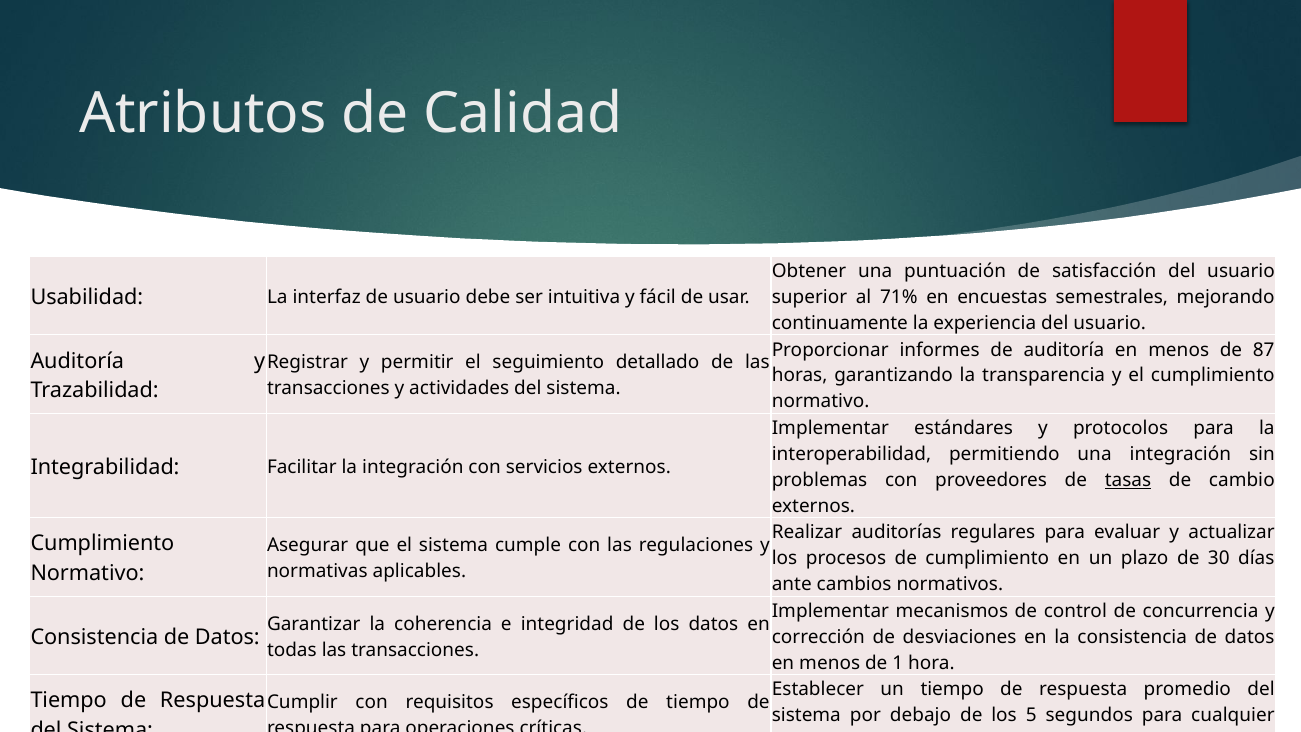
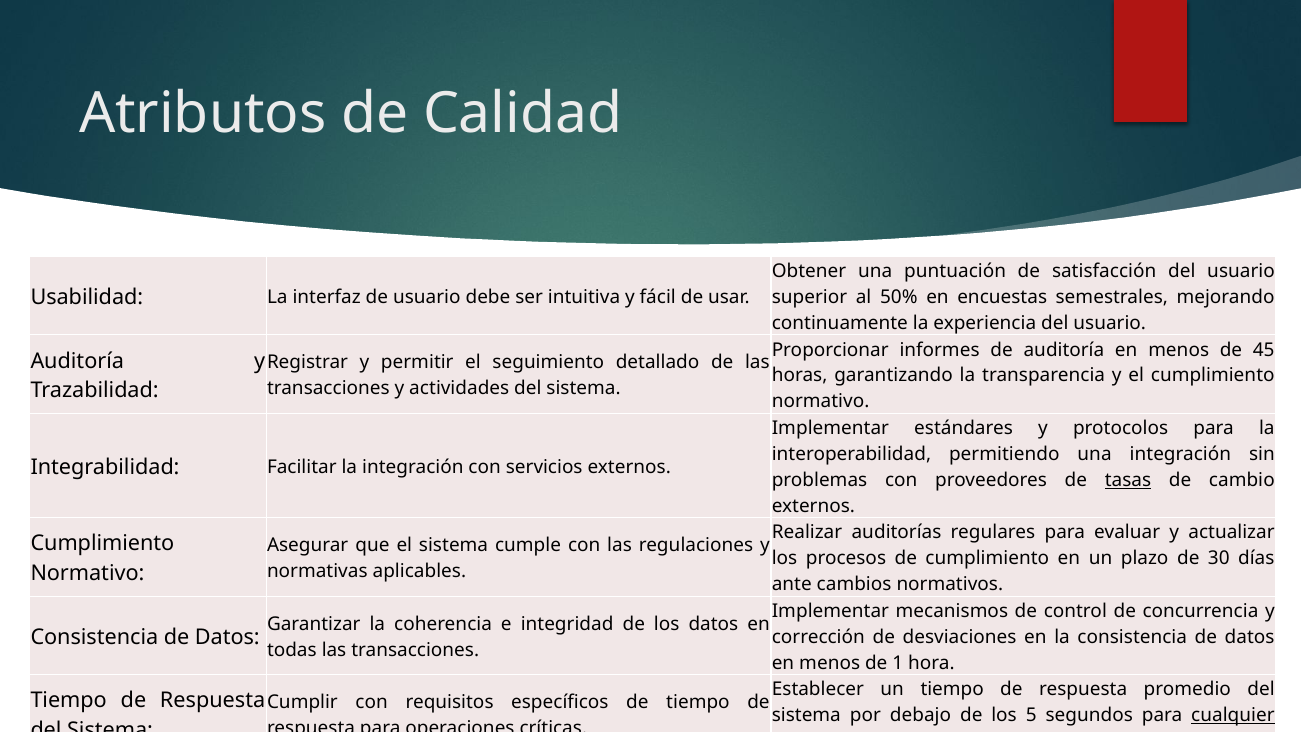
71%: 71% -> 50%
87: 87 -> 45
cualquier underline: none -> present
